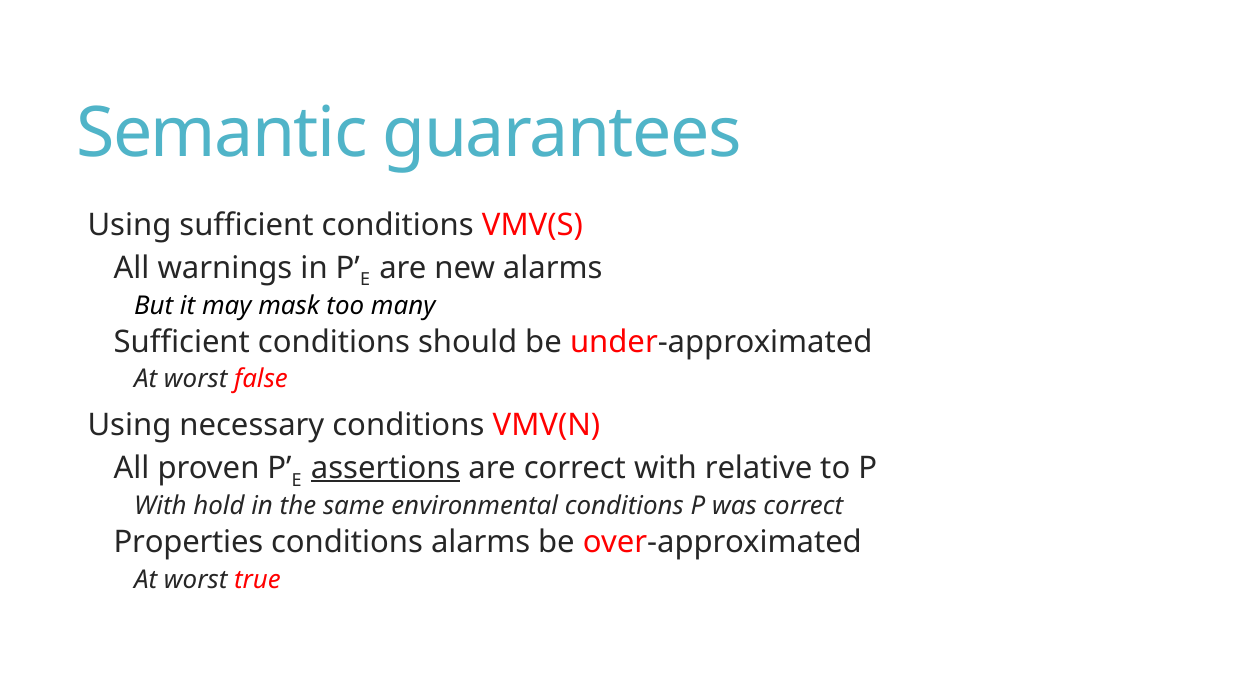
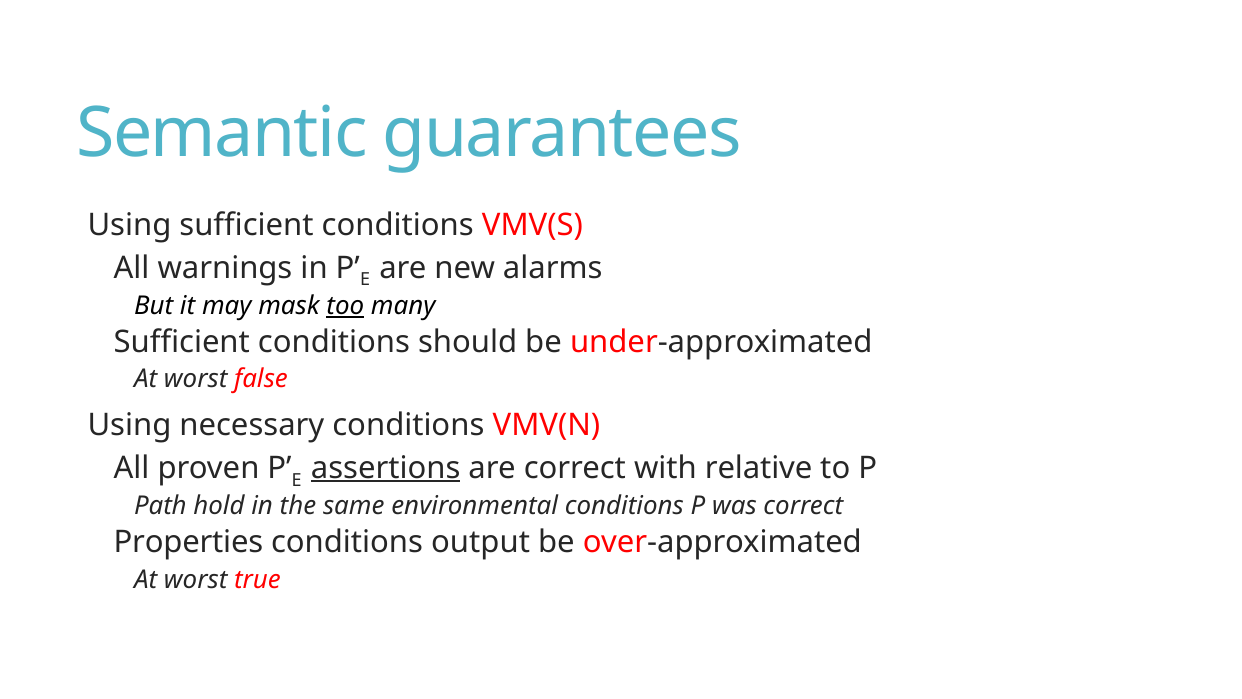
too underline: none -> present
With at (160, 506): With -> Path
conditions alarms: alarms -> output
